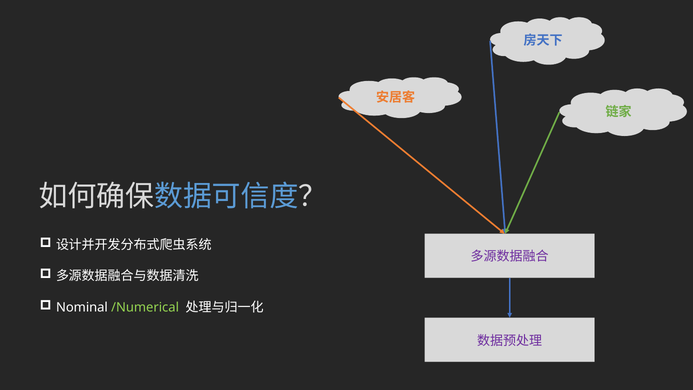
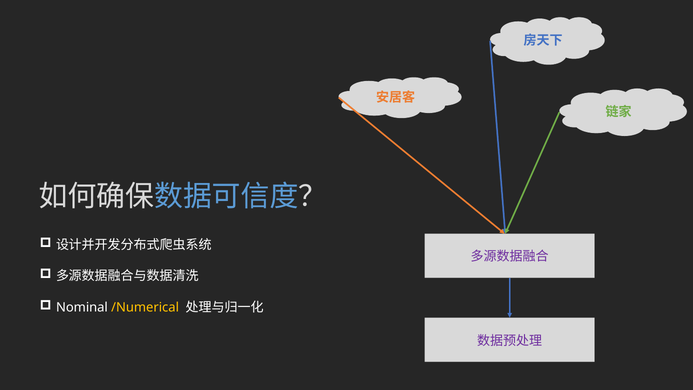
/Numerical colour: light green -> yellow
